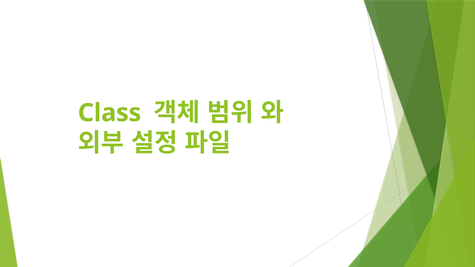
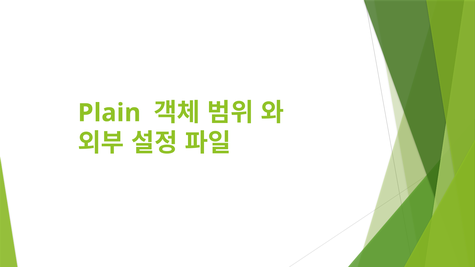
Class: Class -> Plain
